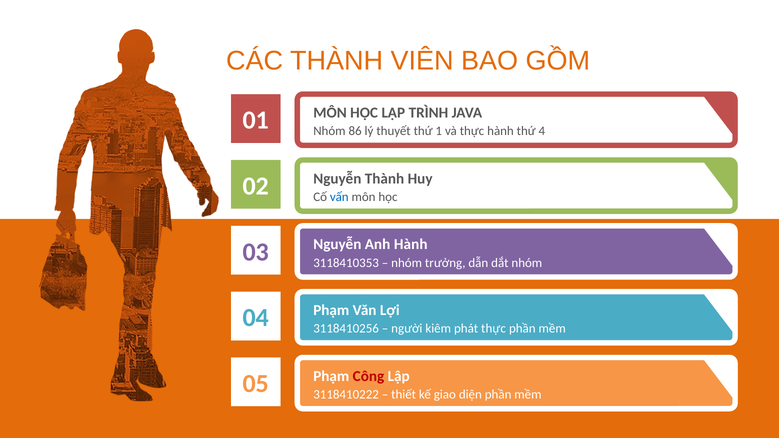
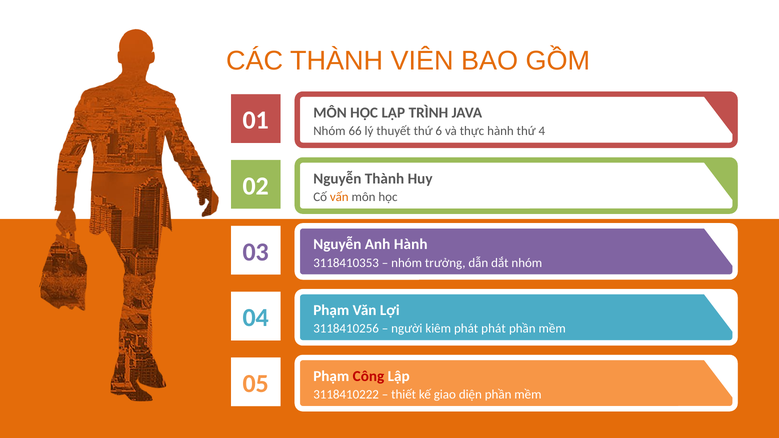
86: 86 -> 66
1: 1 -> 6
vấn colour: blue -> orange
phát thực: thực -> phát
